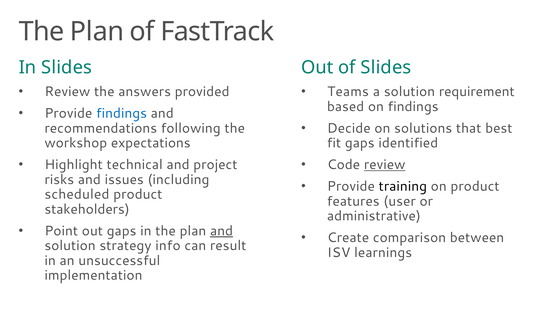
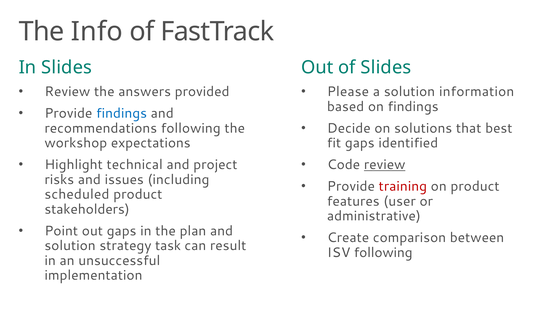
Plan at (97, 32): Plan -> Info
Teams: Teams -> Please
requirement: requirement -> information
training colour: black -> red
and at (222, 231) underline: present -> none
info: info -> task
ISV learnings: learnings -> following
